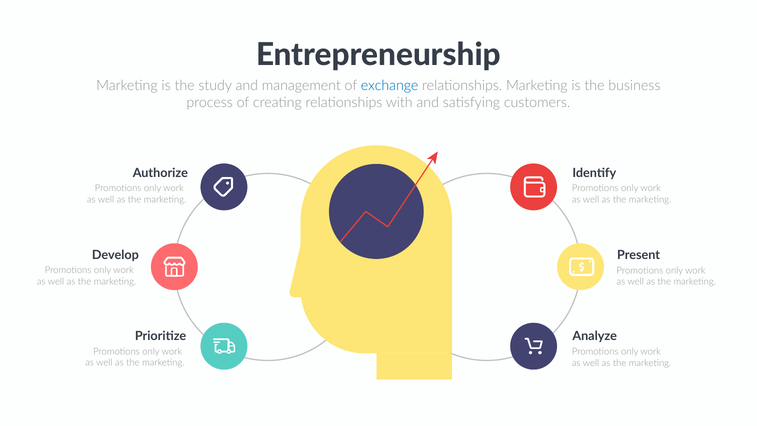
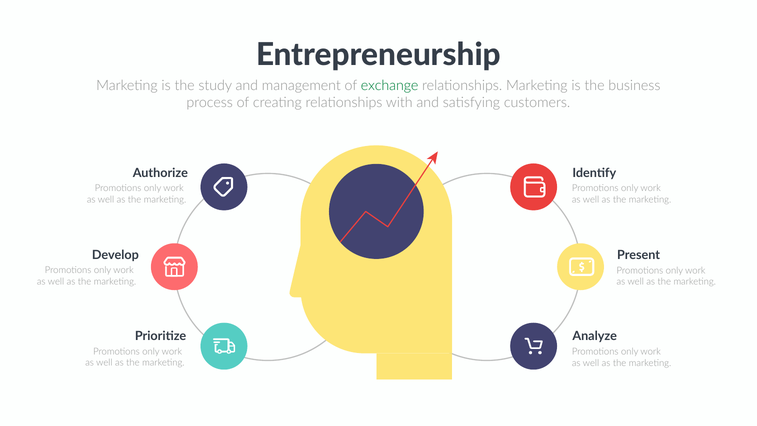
exchange colour: blue -> green
